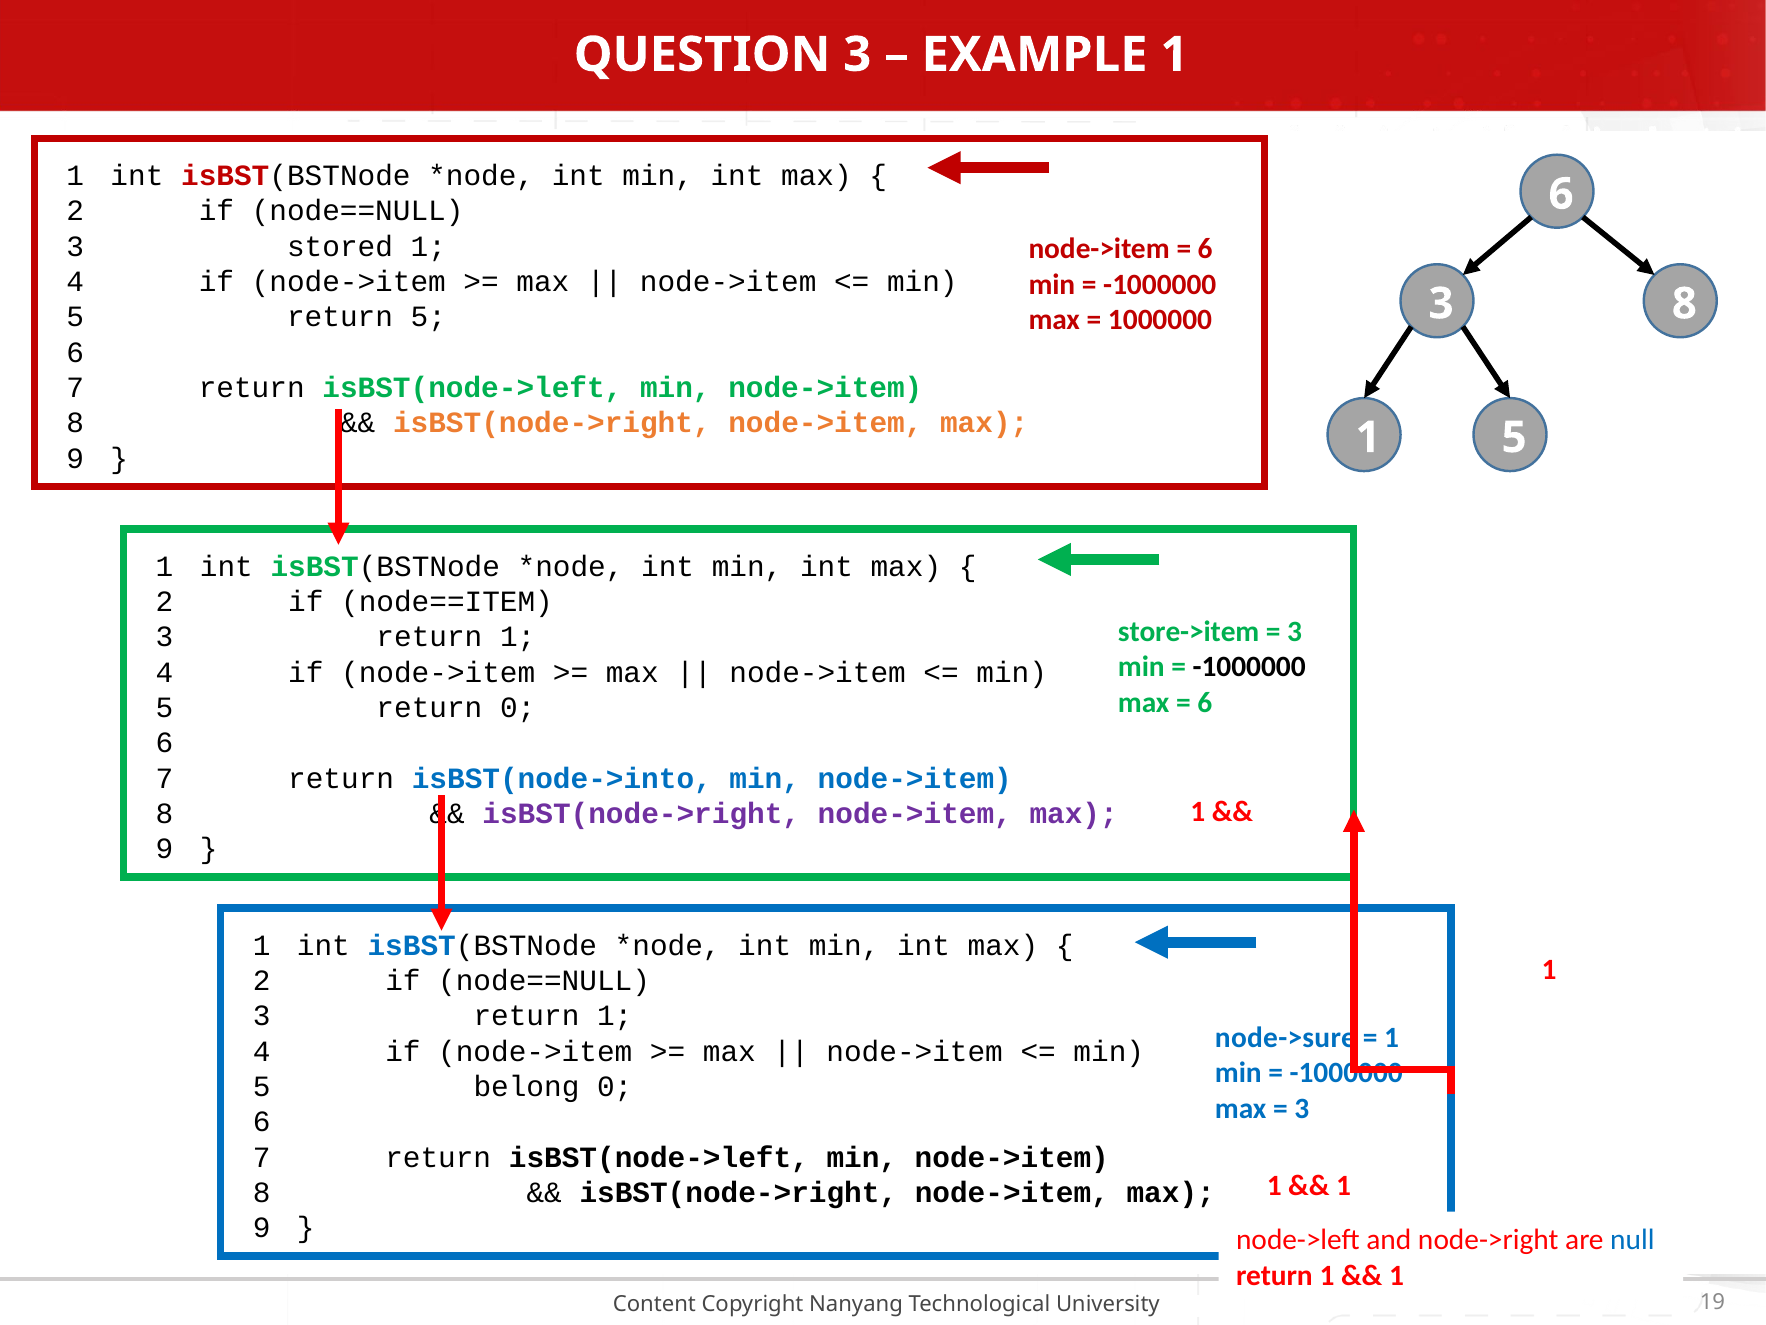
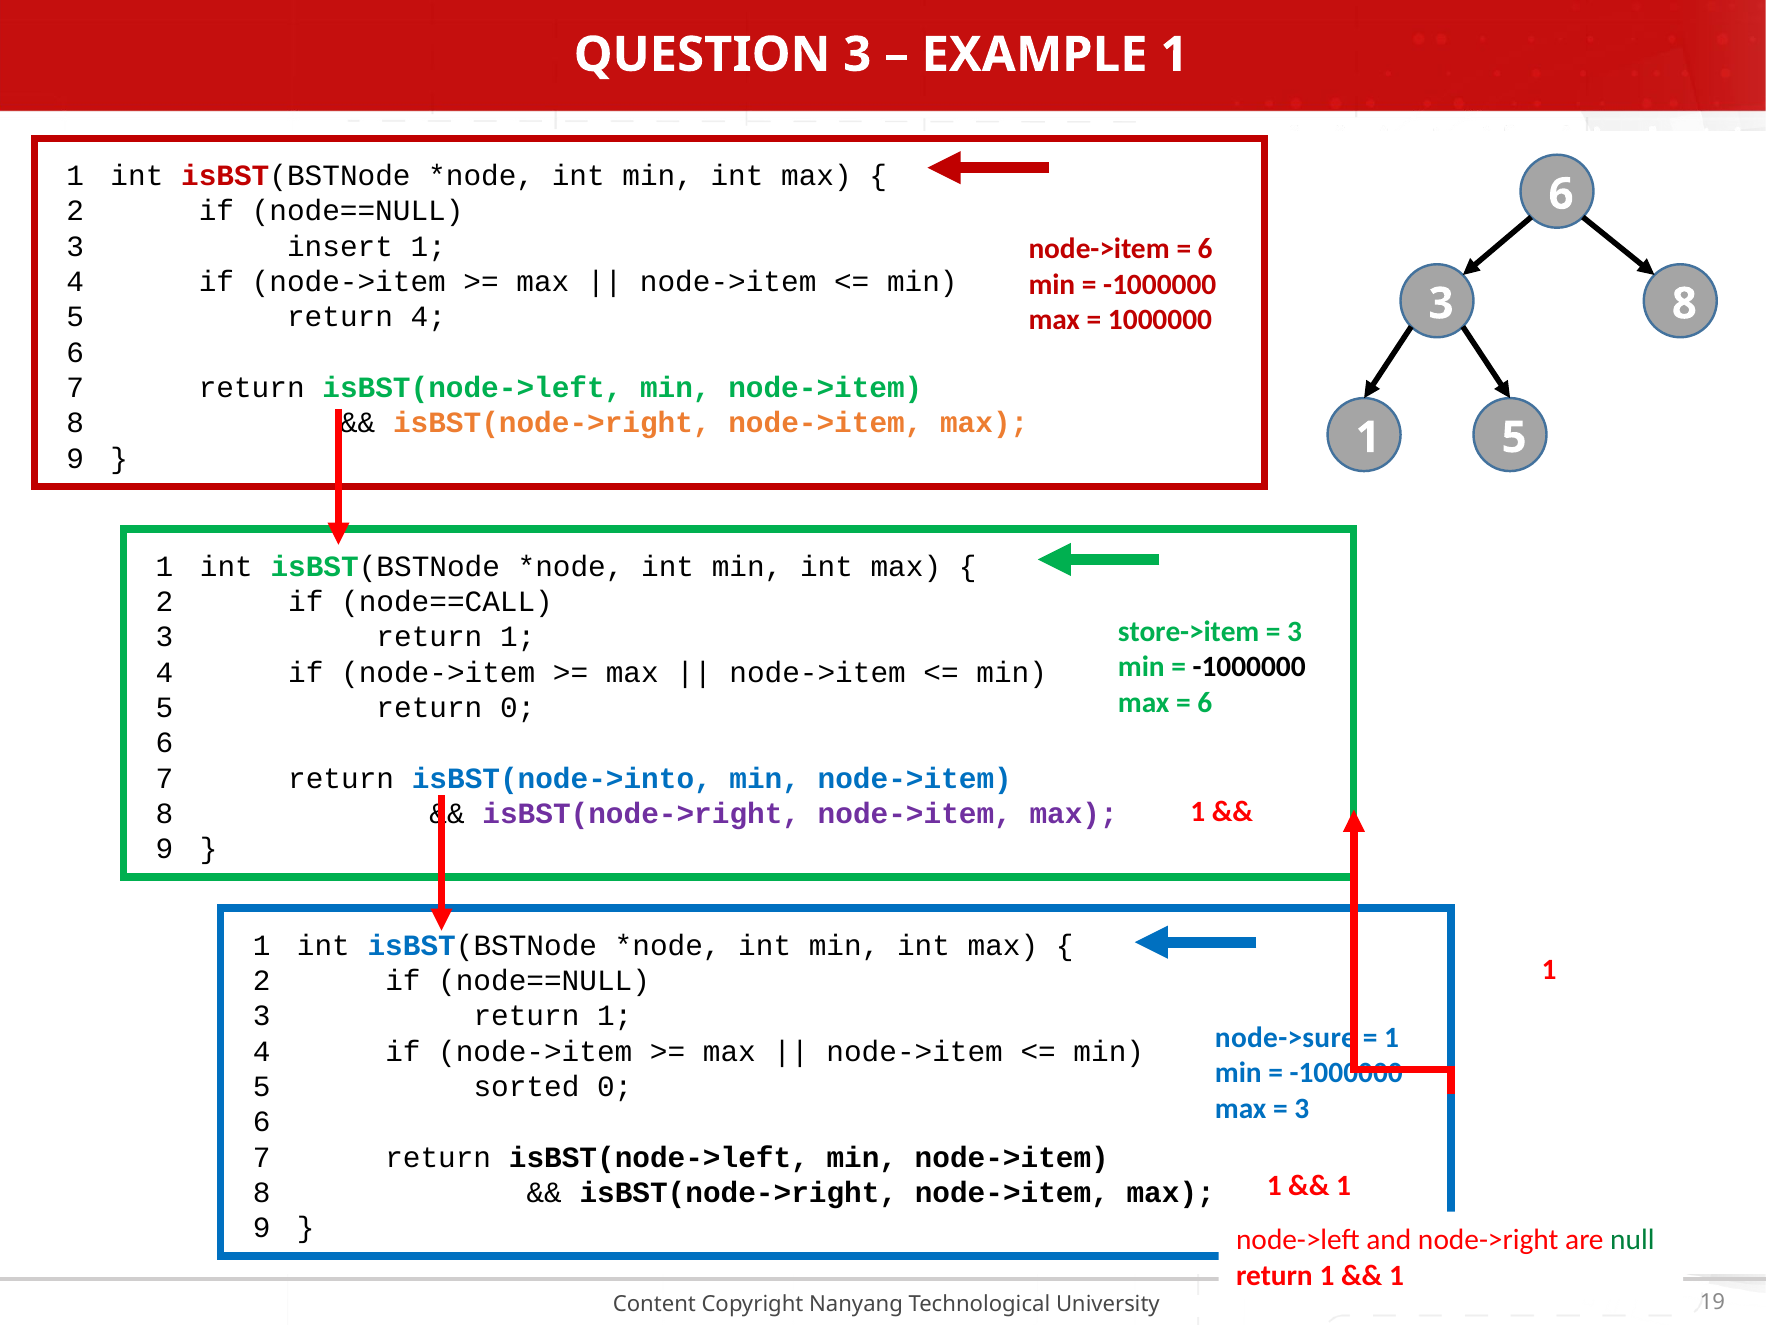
stored: stored -> insert
return 5: 5 -> 4
node==ITEM: node==ITEM -> node==CALL
belong: belong -> sorted
null colour: blue -> green
